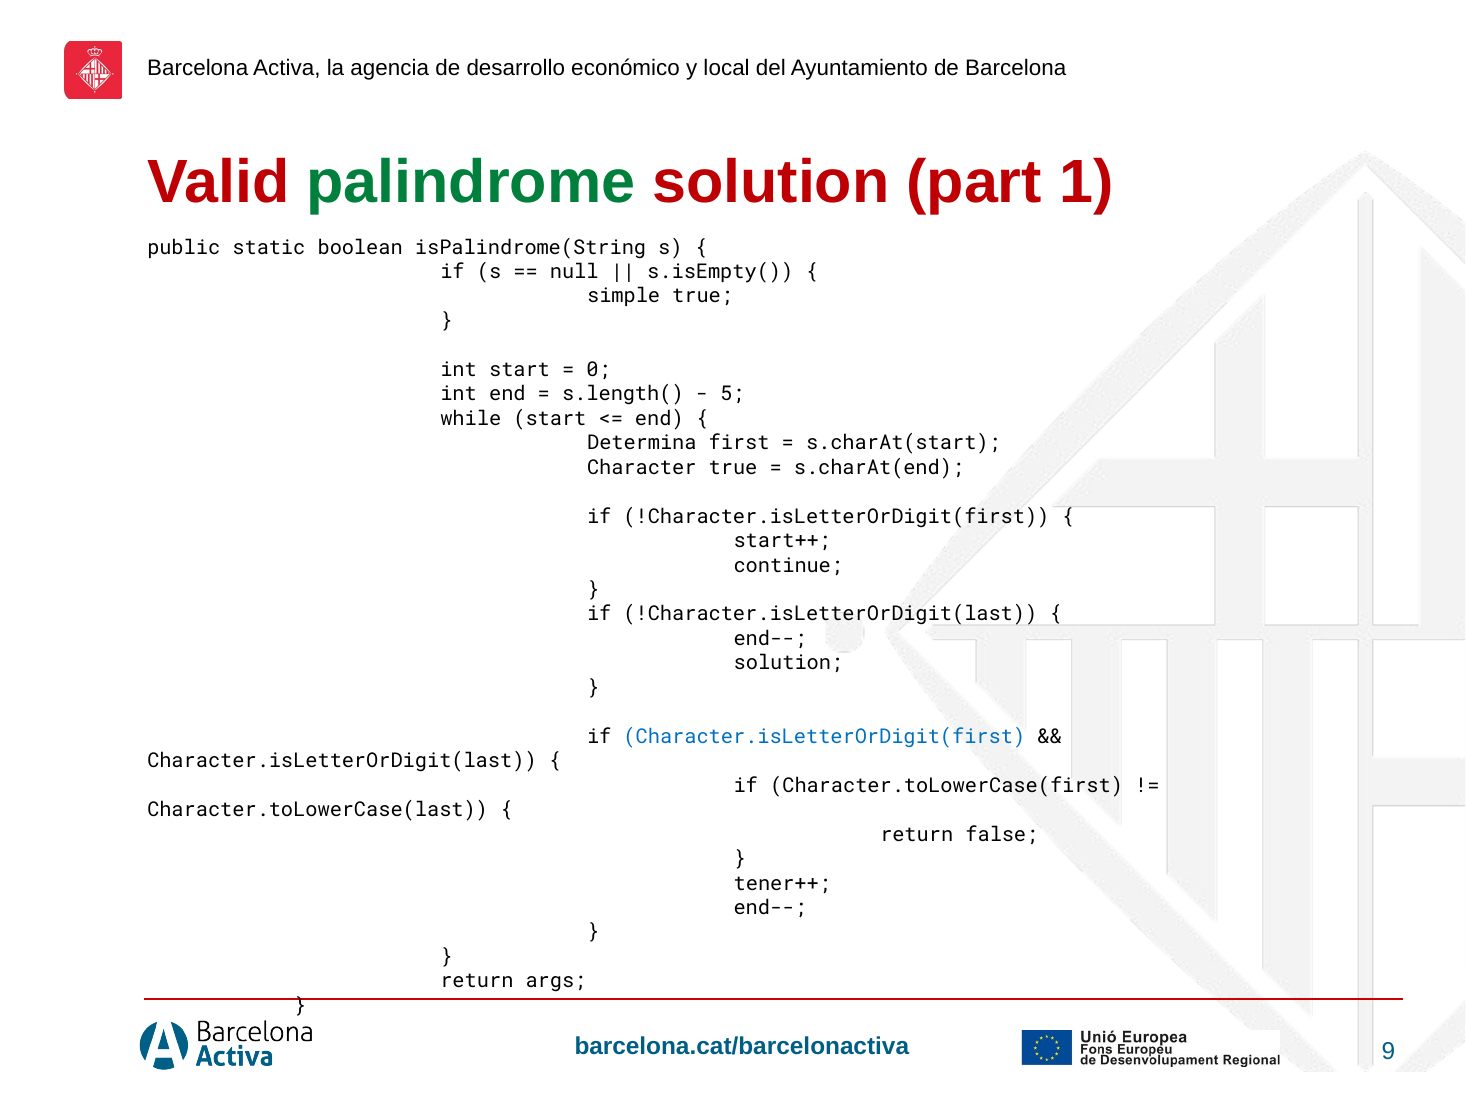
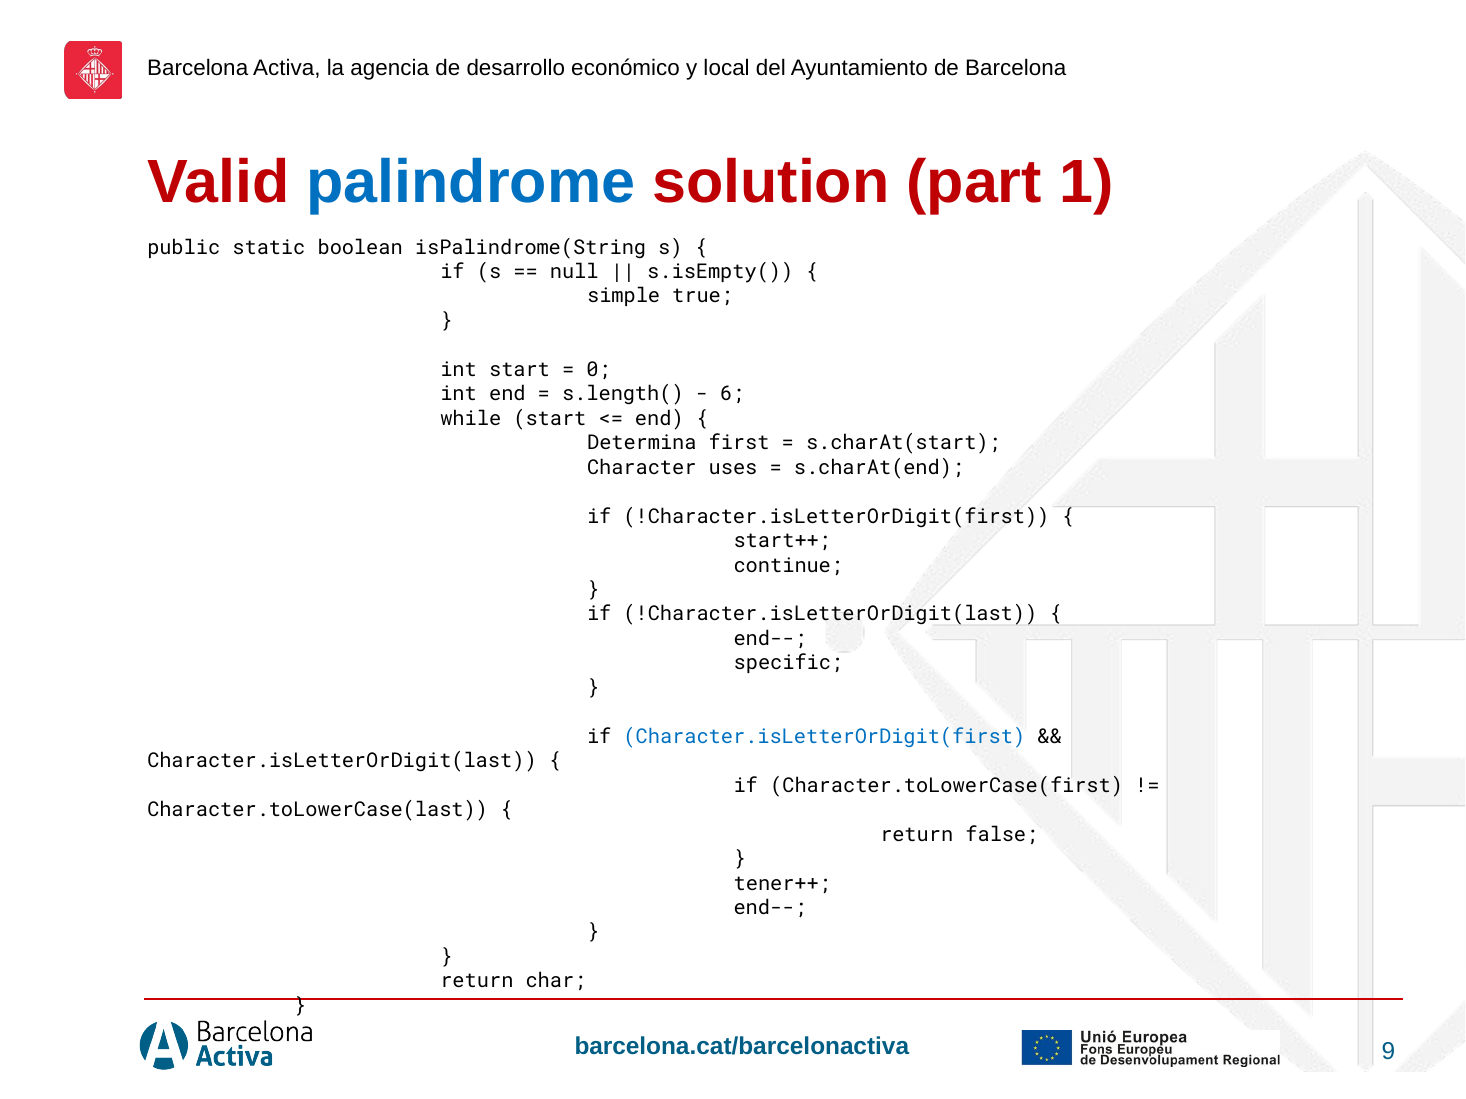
palindrome colour: green -> blue
5: 5 -> 6
Character true: true -> uses
solution at (788, 663): solution -> specific
args: args -> char
